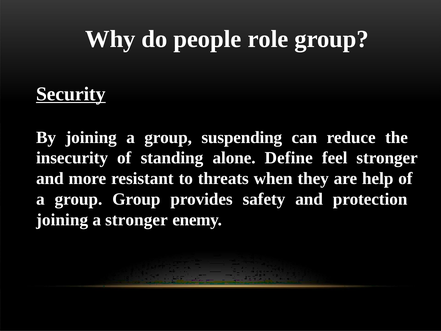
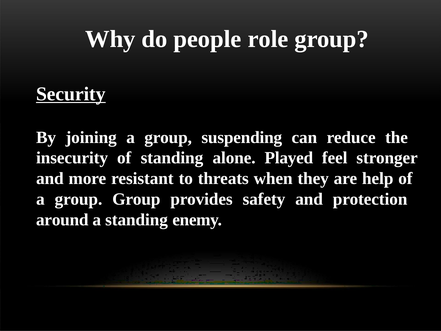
Define: Define -> Played
joining at (62, 220): joining -> around
a stronger: stronger -> standing
